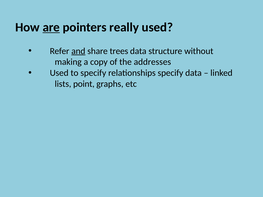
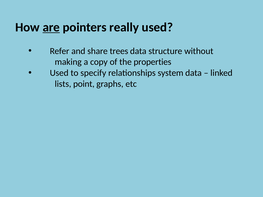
and underline: present -> none
addresses: addresses -> properties
relationships specify: specify -> system
